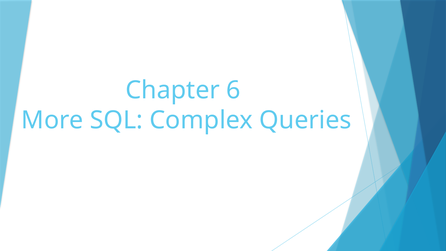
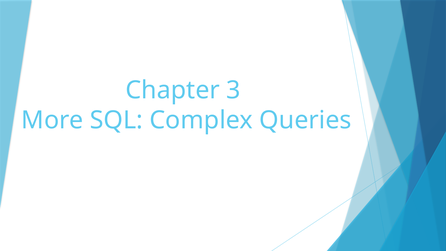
6: 6 -> 3
